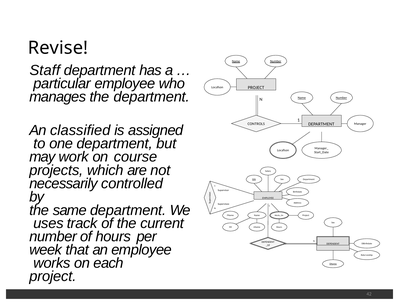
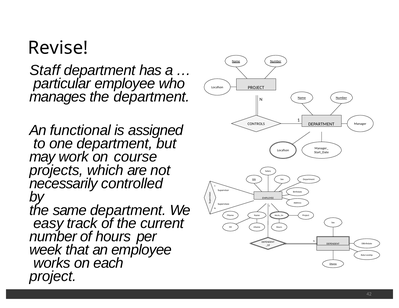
classified: classified -> functional
uses: uses -> easy
